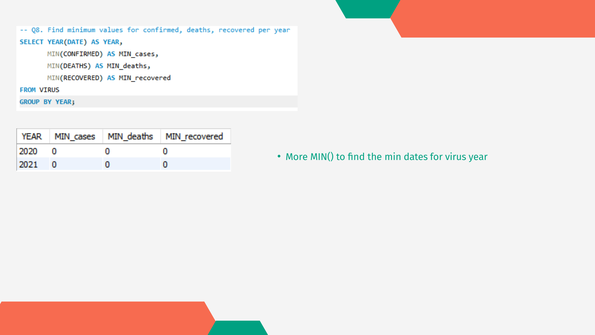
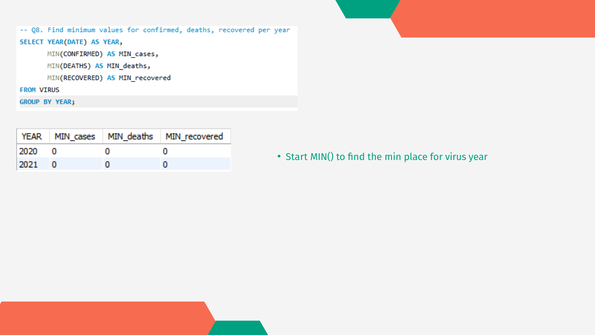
More: More -> Start
dates: dates -> place
